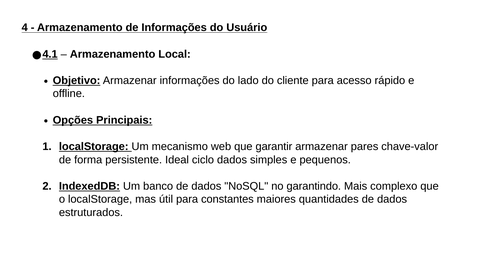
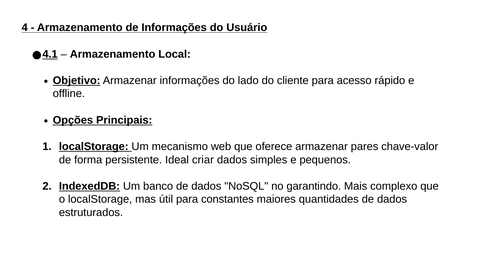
garantir: garantir -> oferece
ciclo: ciclo -> criar
